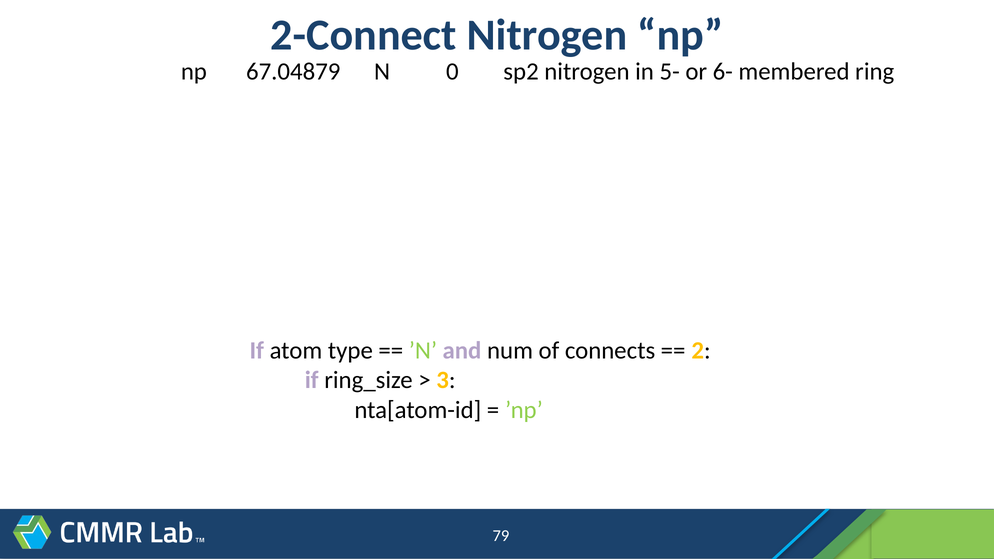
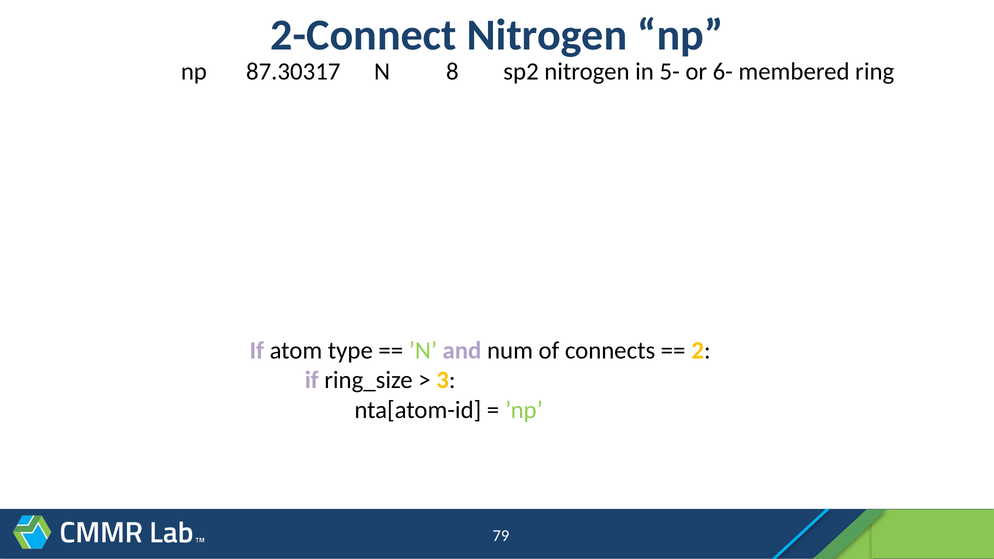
67.04879: 67.04879 -> 87.30317
0: 0 -> 8
